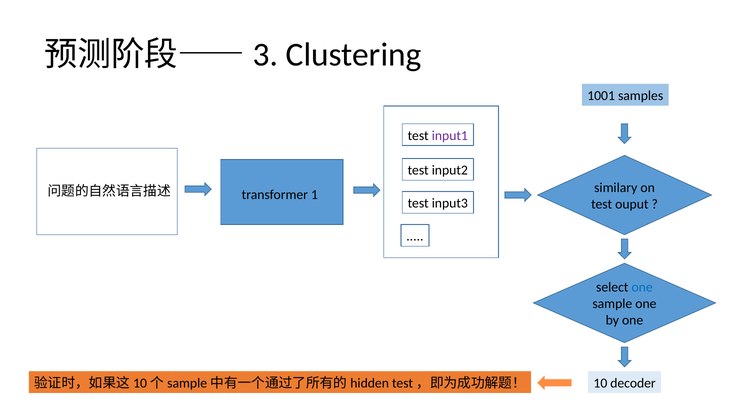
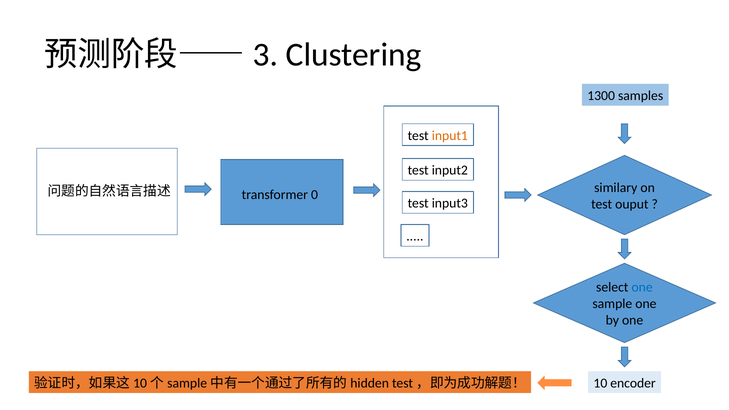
1001: 1001 -> 1300
input1 colour: purple -> orange
1: 1 -> 0
decoder: decoder -> encoder
